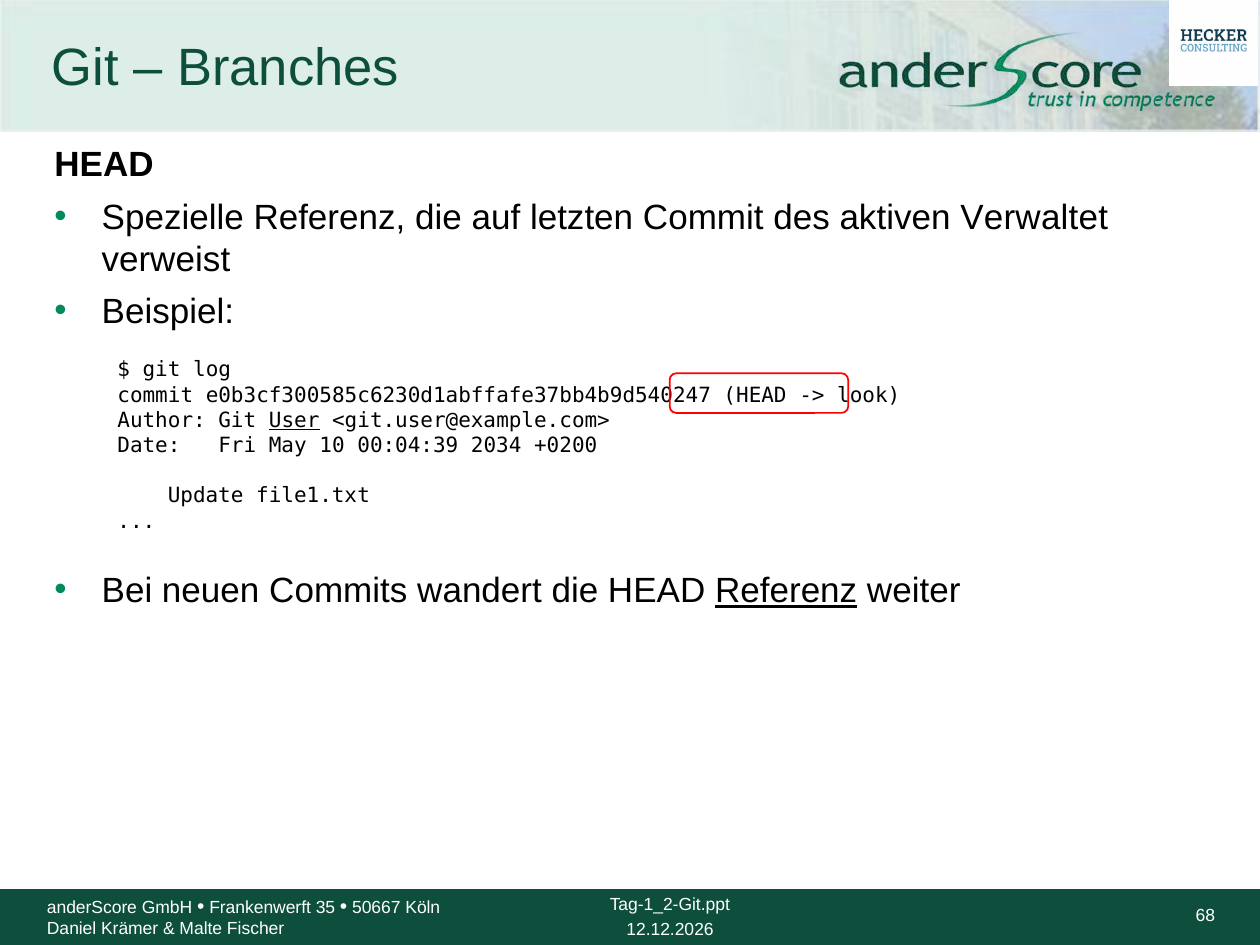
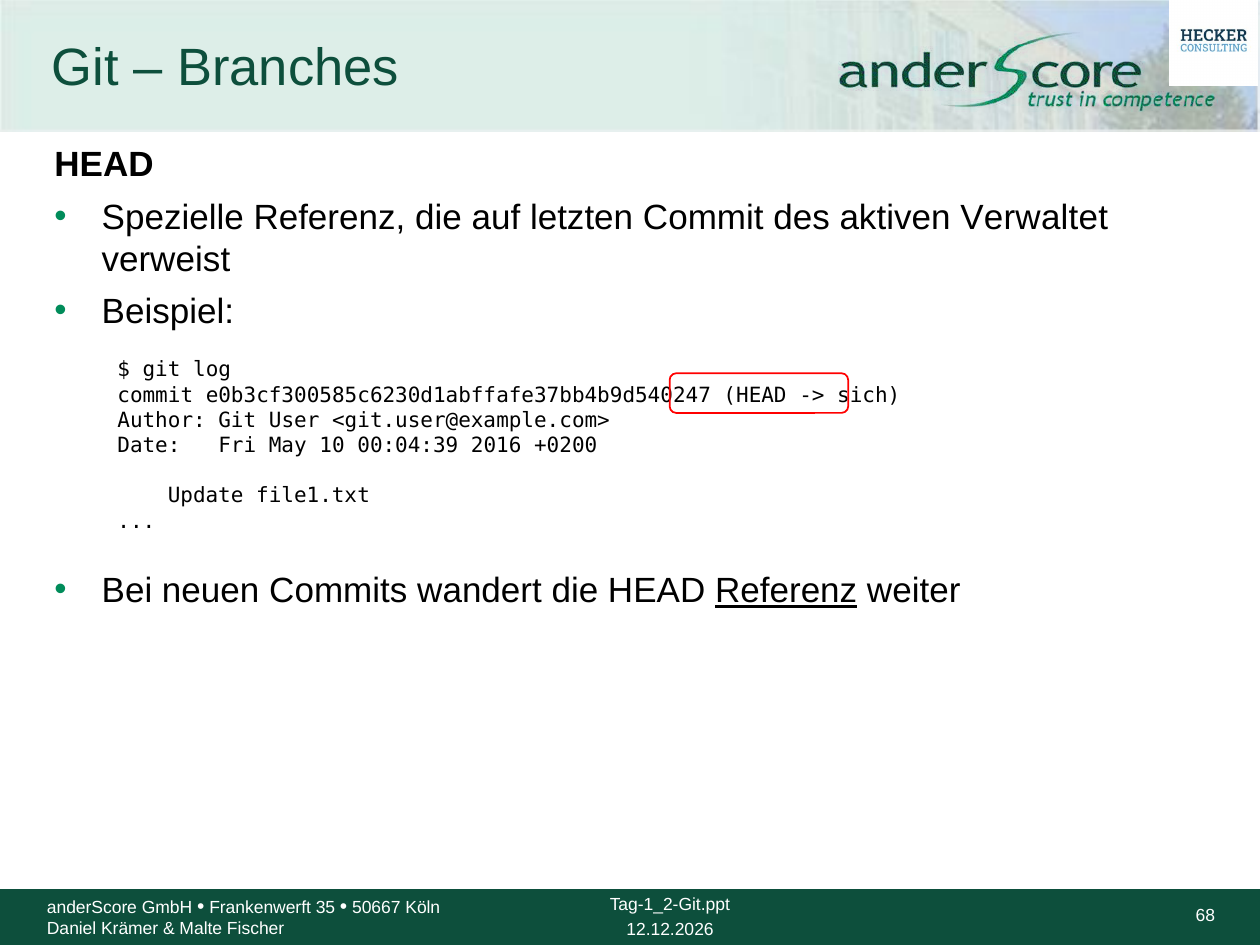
look: look -> sich
User underline: present -> none
2034: 2034 -> 2016
